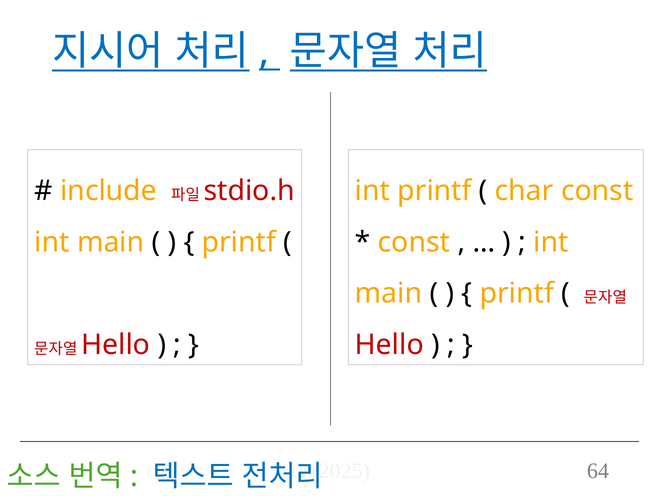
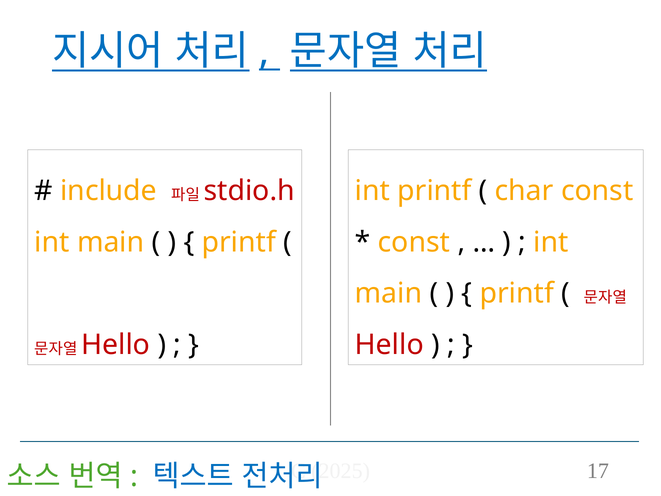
64: 64 -> 17
